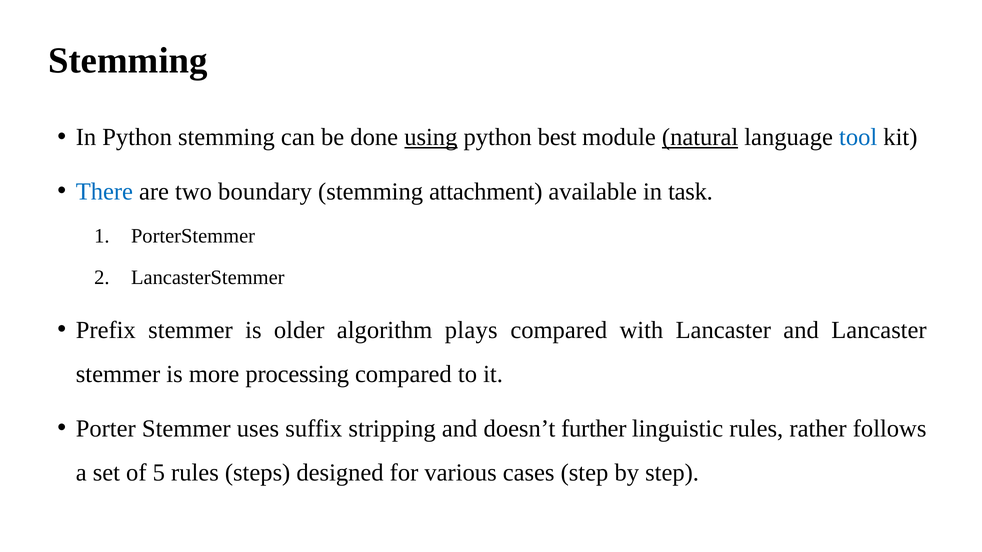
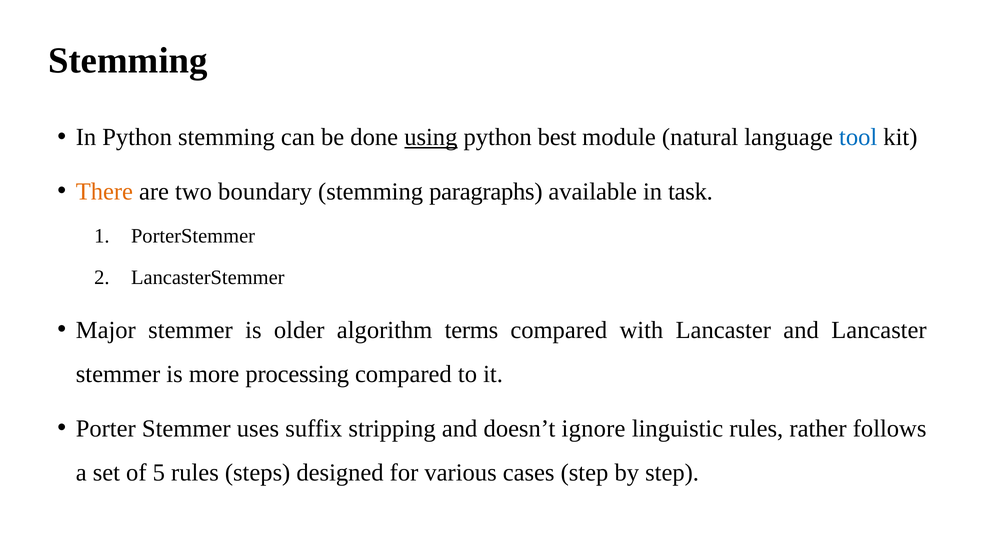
natural underline: present -> none
There colour: blue -> orange
attachment: attachment -> paragraphs
Prefix: Prefix -> Major
plays: plays -> terms
further: further -> ignore
